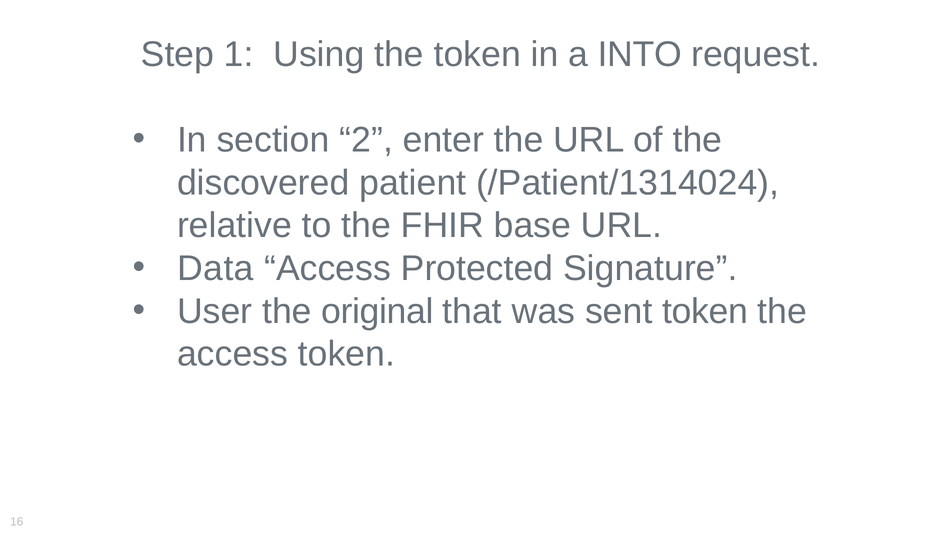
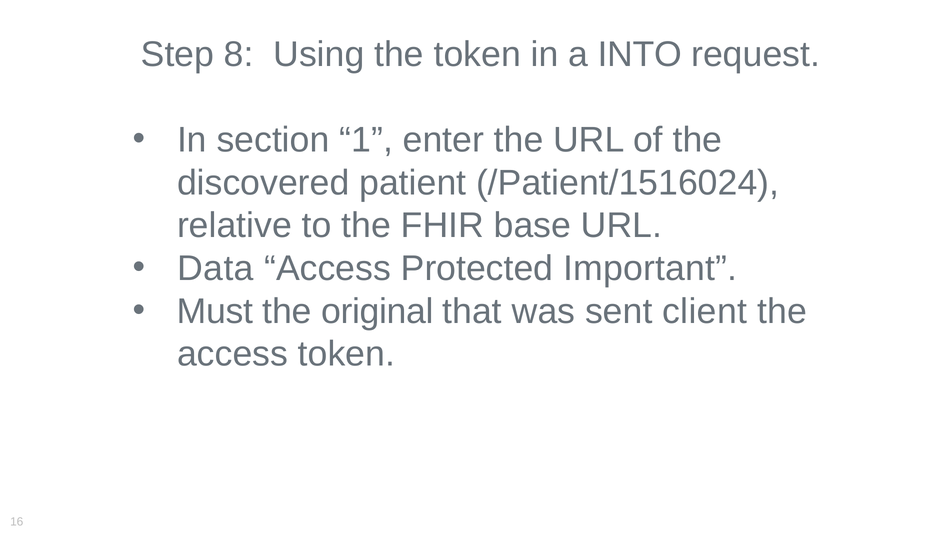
1: 1 -> 8
2: 2 -> 1
/Patient/1314024: /Patient/1314024 -> /Patient/1516024
Signature: Signature -> Important
User: User -> Must
sent token: token -> client
